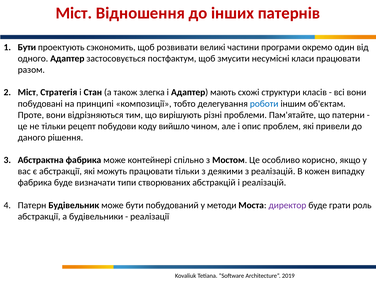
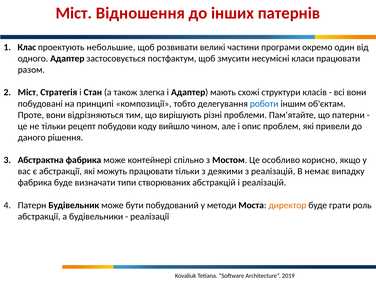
Бути at (27, 47): Бути -> Клас
сэкономить: сэкономить -> небольшие
кожен: кожен -> немає
директор colour: purple -> orange
